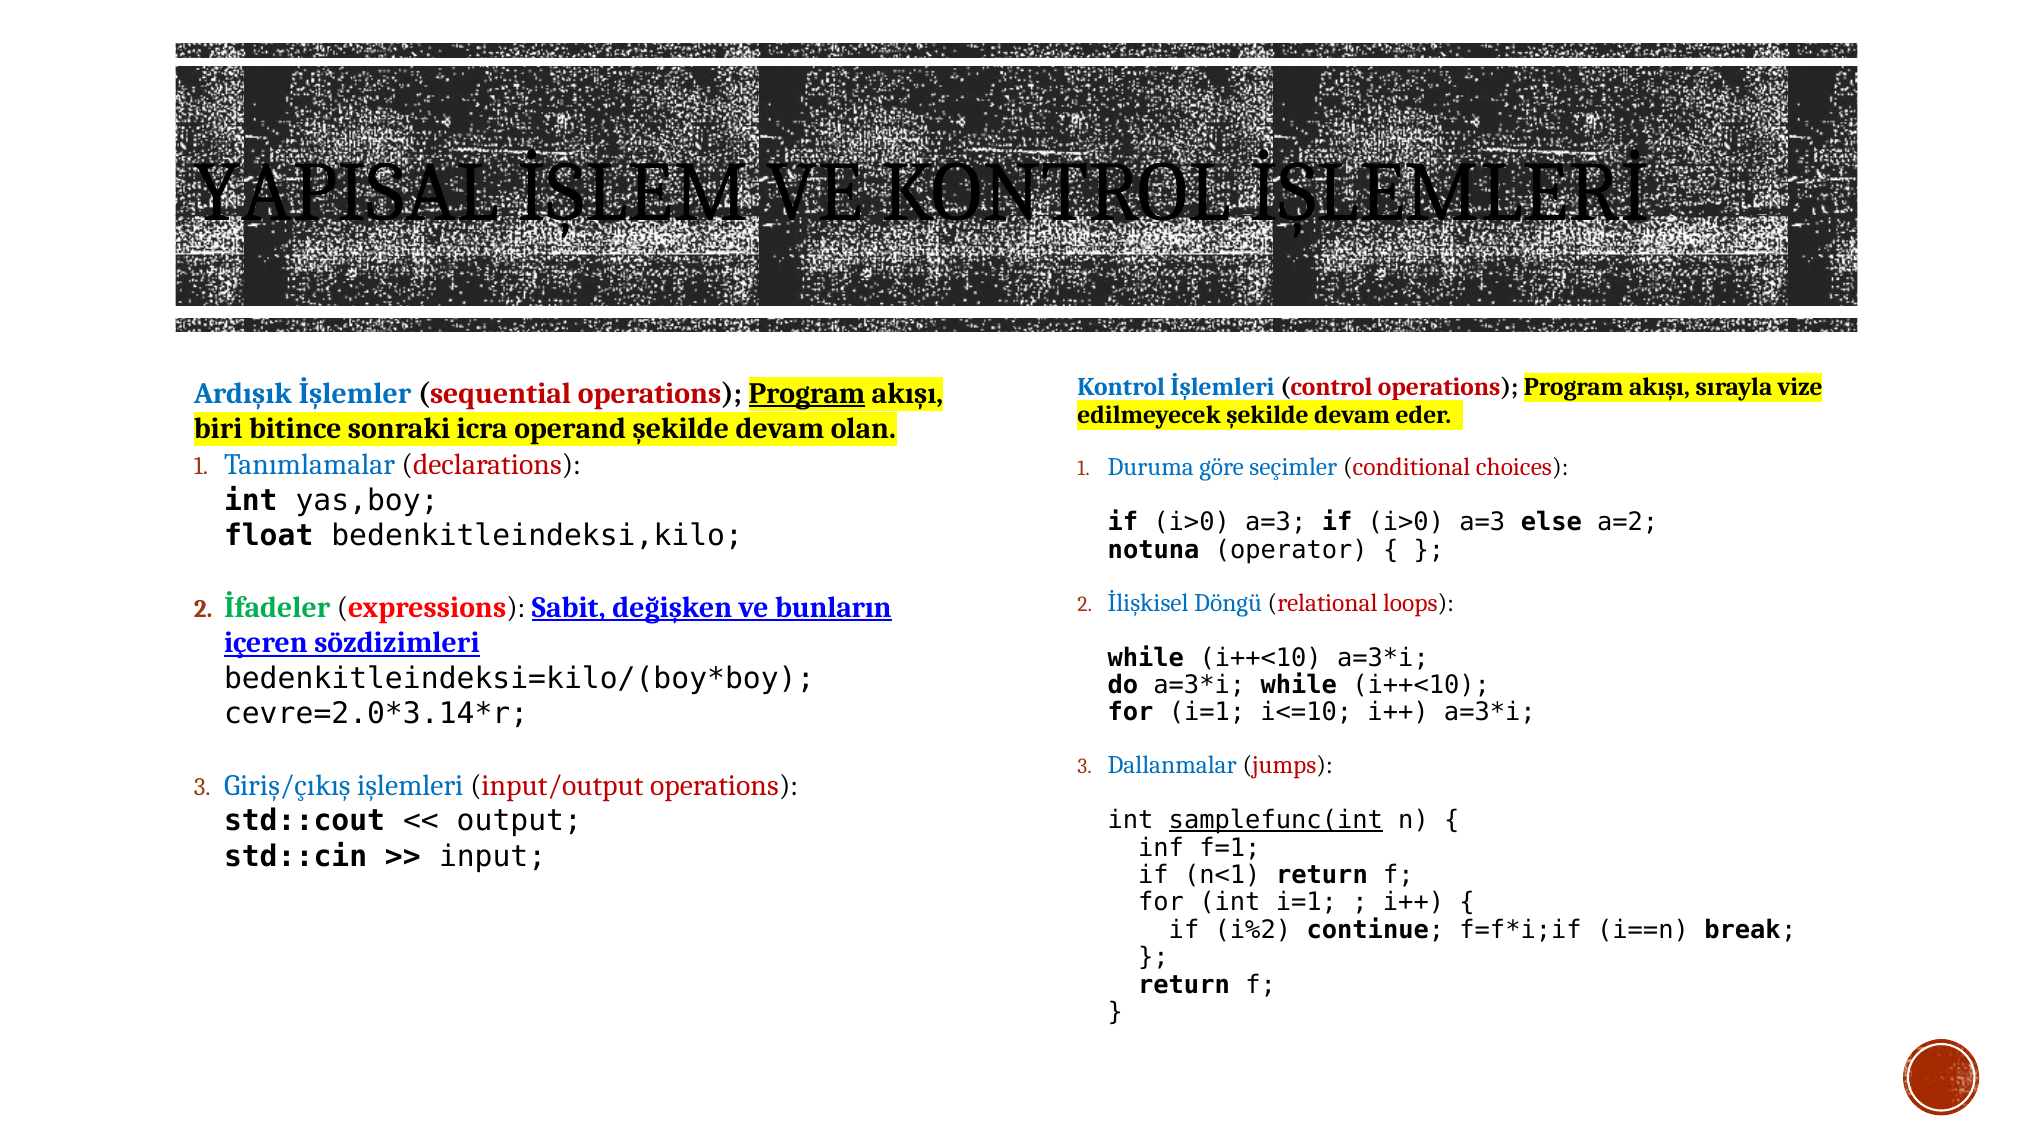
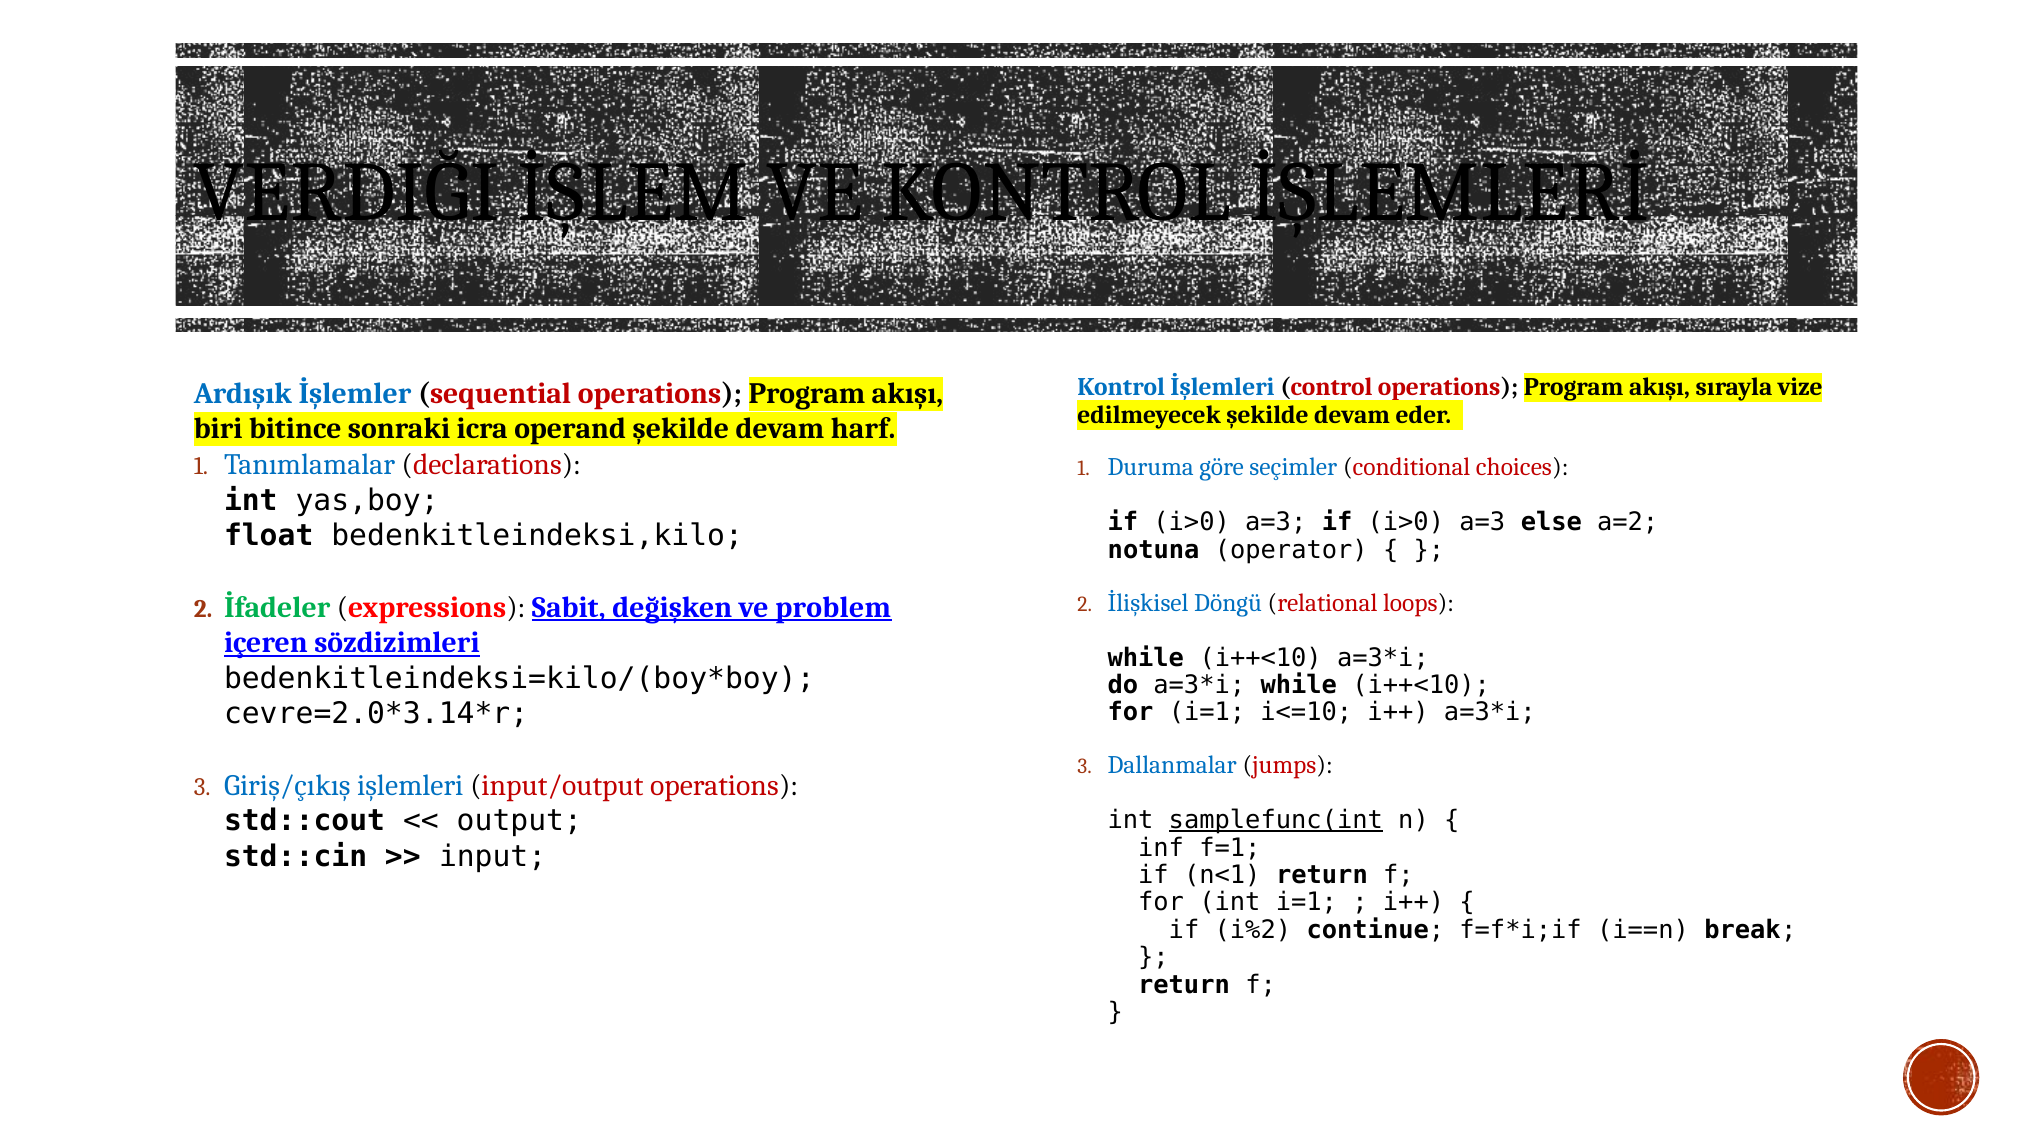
YAPISAL: YAPISAL -> VERDIĞI
Program at (807, 394) underline: present -> none
olan: olan -> harf
bunların: bunların -> problem
